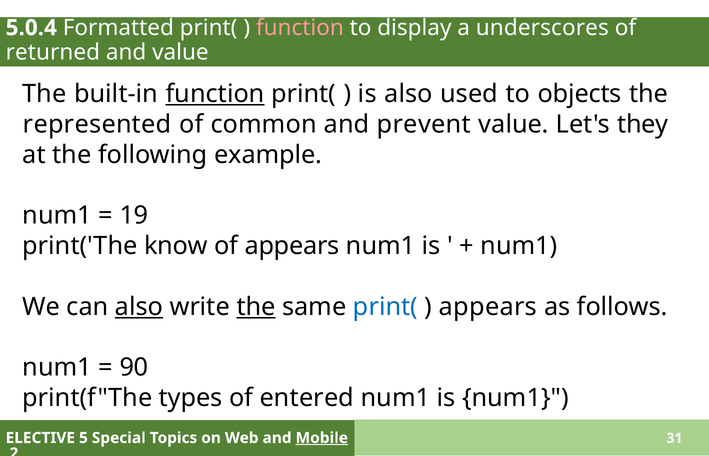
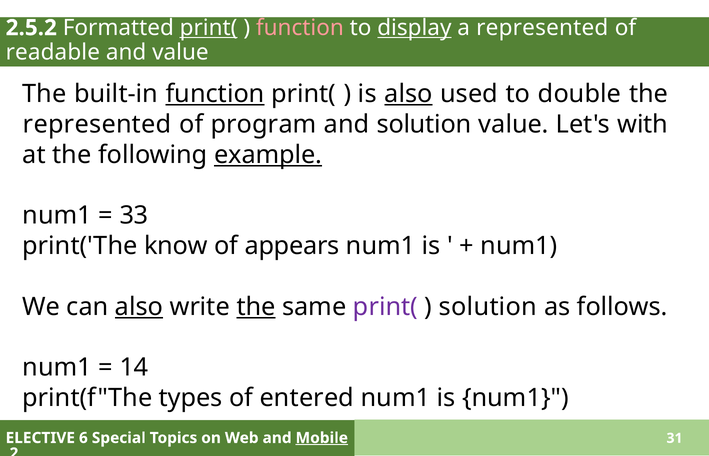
5.0.4: 5.0.4 -> 2.5.2
print( at (209, 28) underline: none -> present
display underline: none -> present
a underscores: underscores -> represented
returned: returned -> readable
also at (408, 94) underline: none -> present
objects: objects -> double
common: common -> program
and prevent: prevent -> solution
they: they -> with
example underline: none -> present
19: 19 -> 33
print( at (385, 307) colour: blue -> purple
appears at (488, 307): appears -> solution
90: 90 -> 14
5: 5 -> 6
